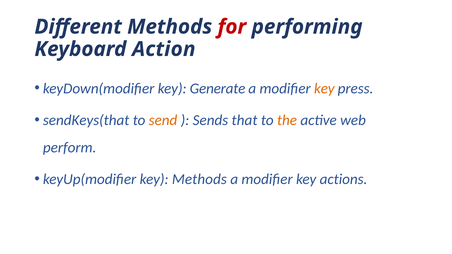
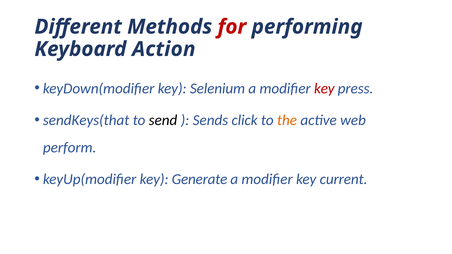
Generate: Generate -> Selenium
key at (324, 89) colour: orange -> red
send colour: orange -> black
that: that -> click
key Methods: Methods -> Generate
actions: actions -> current
